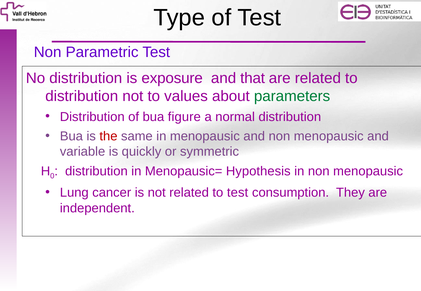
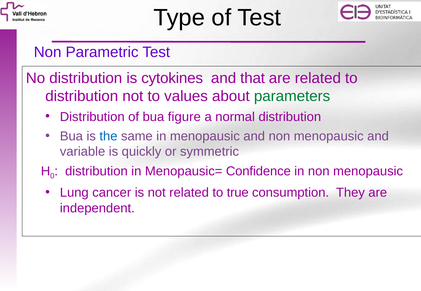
exposure: exposure -> cytokines
the colour: red -> blue
Hypothesis: Hypothesis -> Confidence
to test: test -> true
